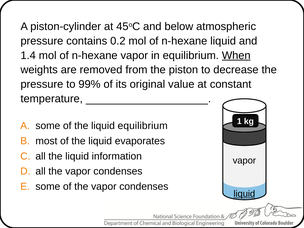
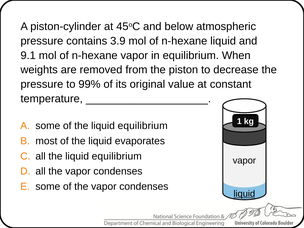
0.2: 0.2 -> 3.9
1.4: 1.4 -> 9.1
When underline: present -> none
all the liquid information: information -> equilibrium
